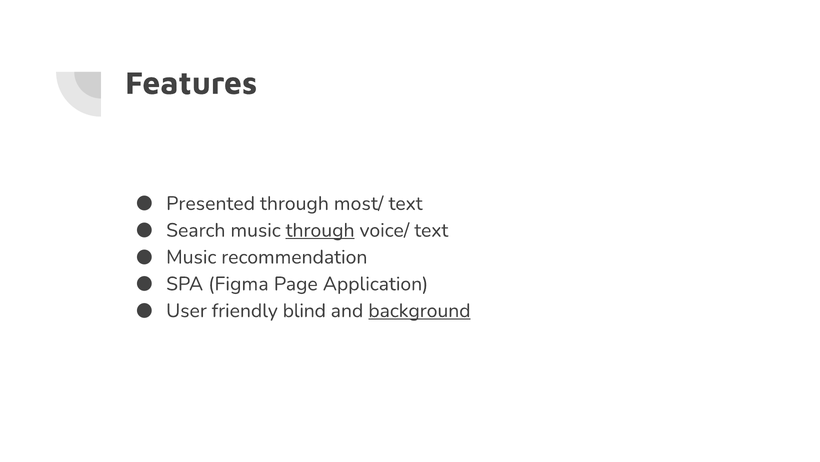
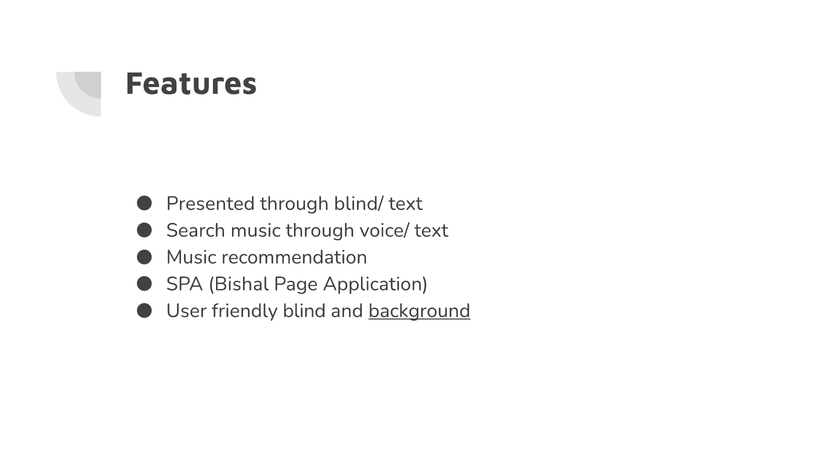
most/: most/ -> blind/
through at (320, 230) underline: present -> none
Figma: Figma -> Bishal
